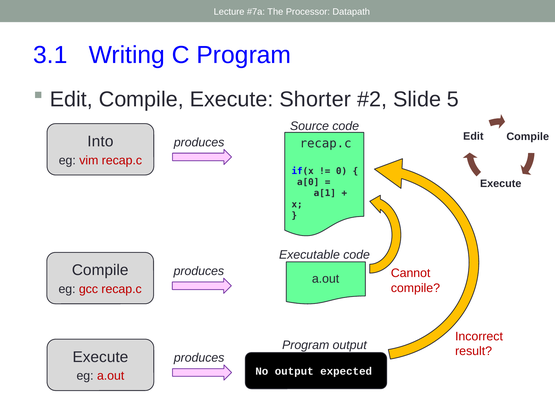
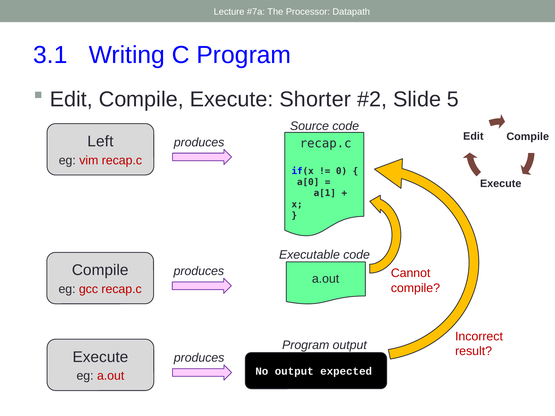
Into: Into -> Left
